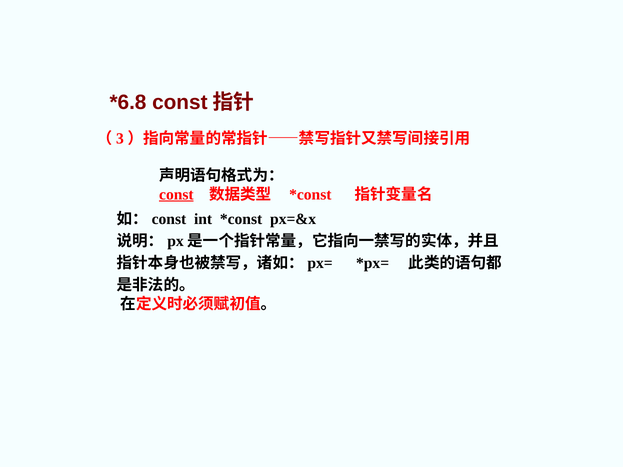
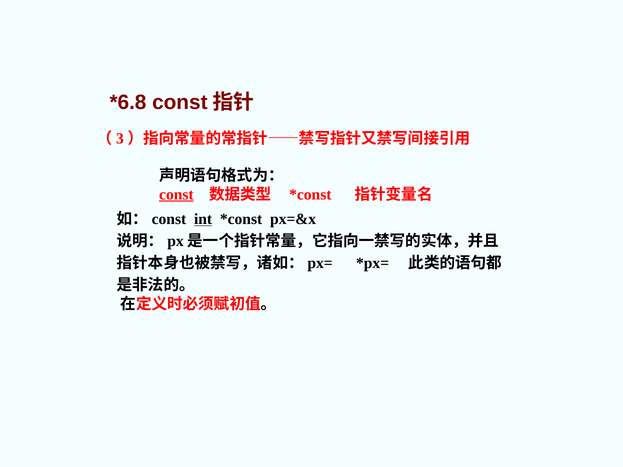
int underline: none -> present
